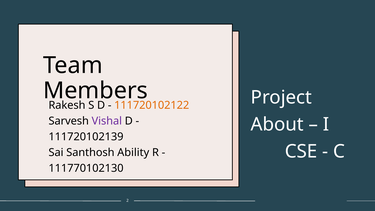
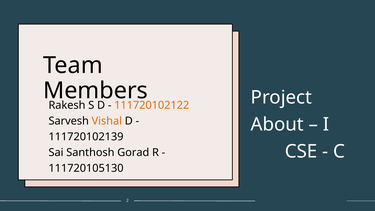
Vishal colour: purple -> orange
Ability: Ability -> Gorad
111770102130: 111770102130 -> 111720105130
